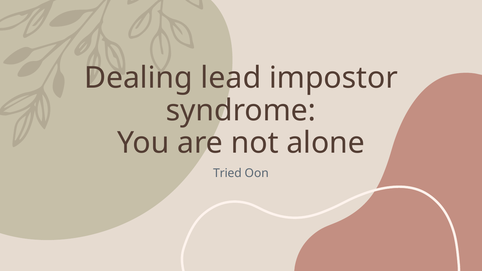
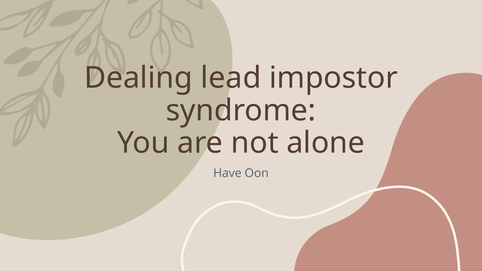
Tried: Tried -> Have
